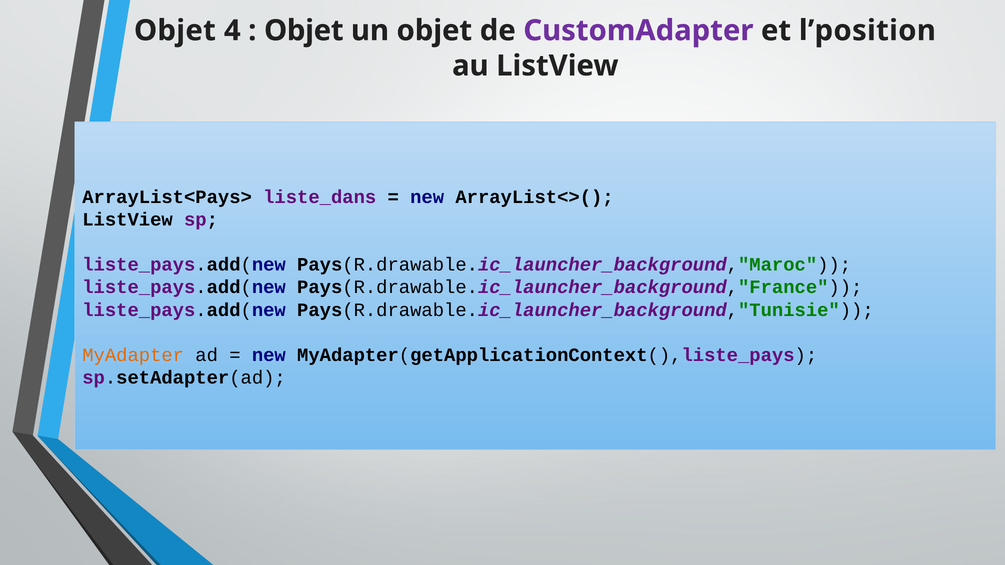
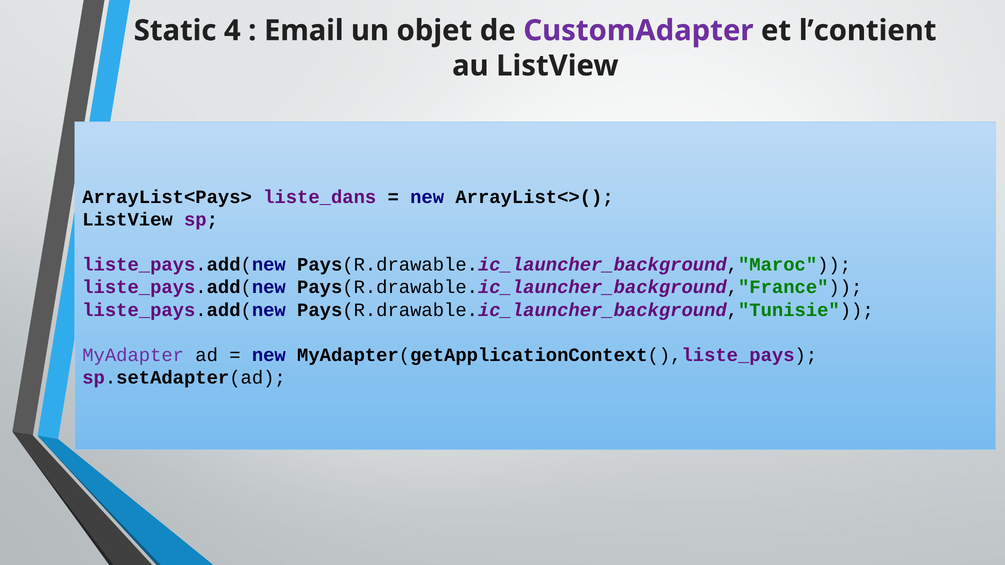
Objet at (175, 31): Objet -> Static
Objet at (304, 31): Objet -> Email
l’position: l’position -> l’contient
MyAdapter colour: orange -> purple
